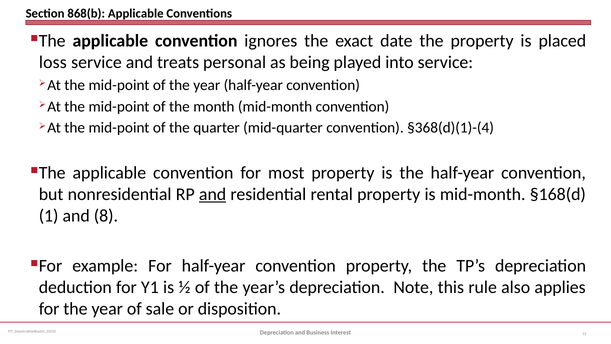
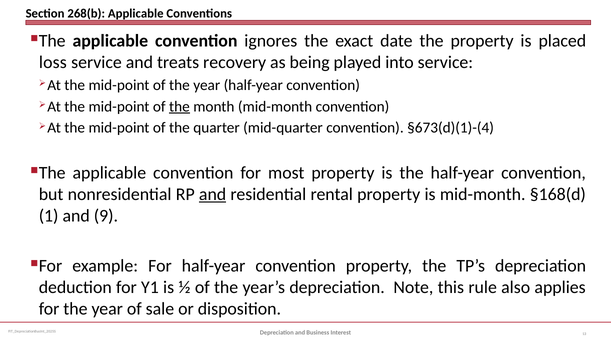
868(b: 868(b -> 268(b
personal: personal -> recovery
the at (179, 106) underline: none -> present
§368(d)(1)-(4: §368(d)(1)-(4 -> §673(d)(1)-(4
8: 8 -> 9
